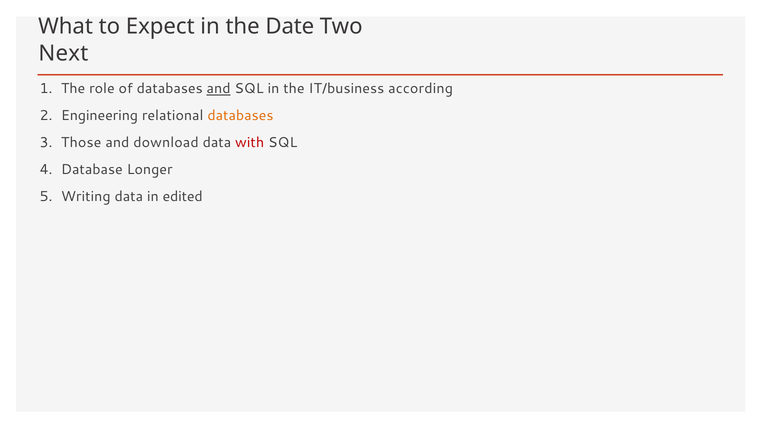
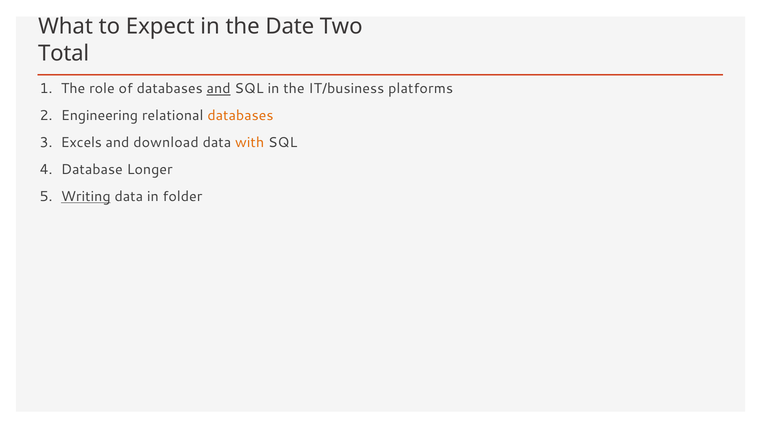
Next: Next -> Total
according: according -> platforms
Those: Those -> Excels
with colour: red -> orange
Writing underline: none -> present
edited: edited -> folder
